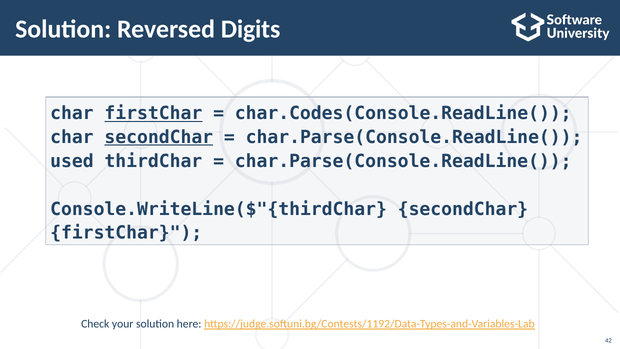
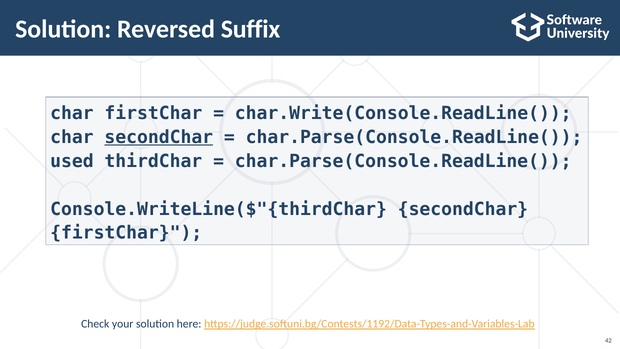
Digits: Digits -> Suffix
firstChar at (153, 113) underline: present -> none
char.Codes(Console.ReadLine(: char.Codes(Console.ReadLine( -> char.Write(Console.ReadLine(
